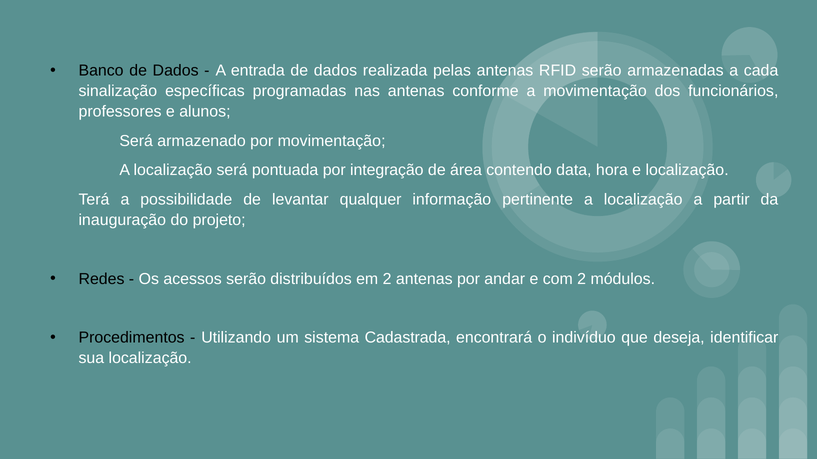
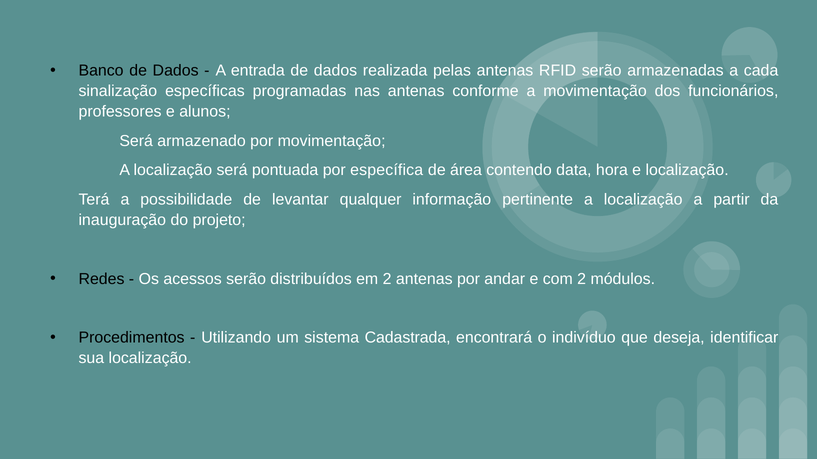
integração: integração -> específica
